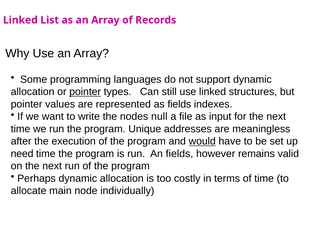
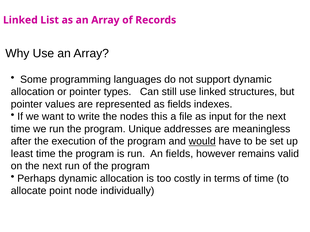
pointer at (85, 92) underline: present -> none
null: null -> this
need: need -> least
main: main -> point
